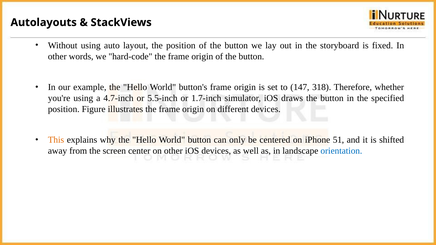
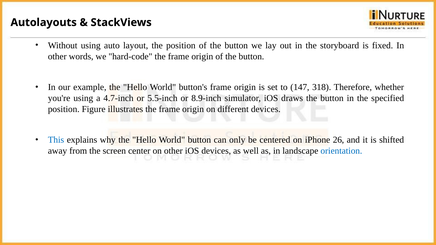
1.7-inch: 1.7-inch -> 8.9-inch
This colour: orange -> blue
51: 51 -> 26
